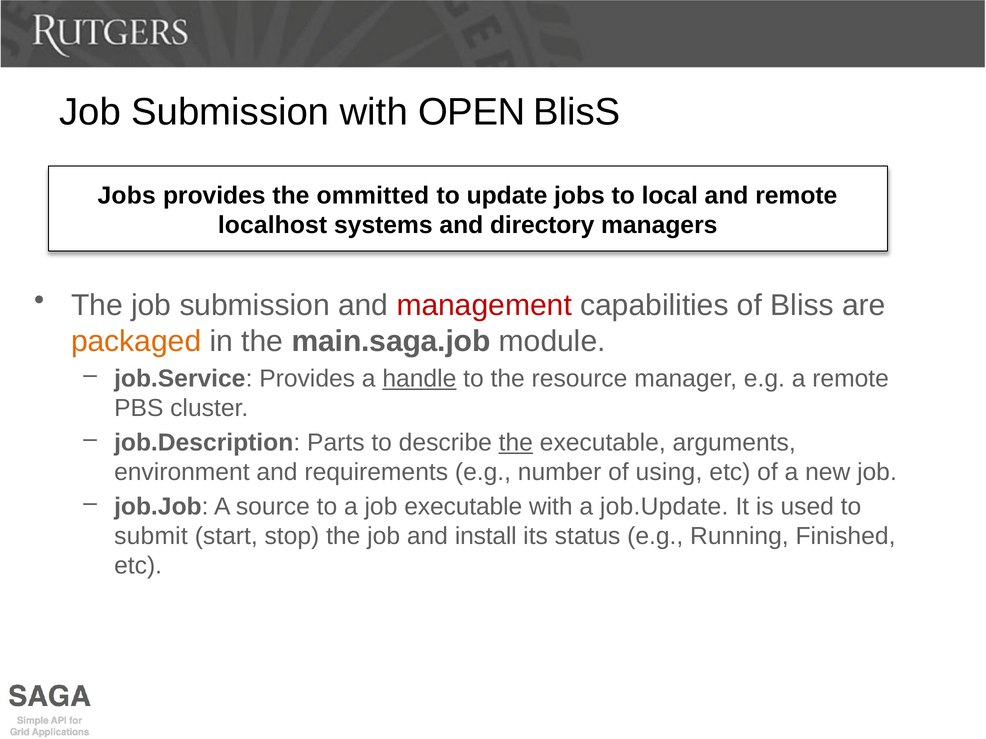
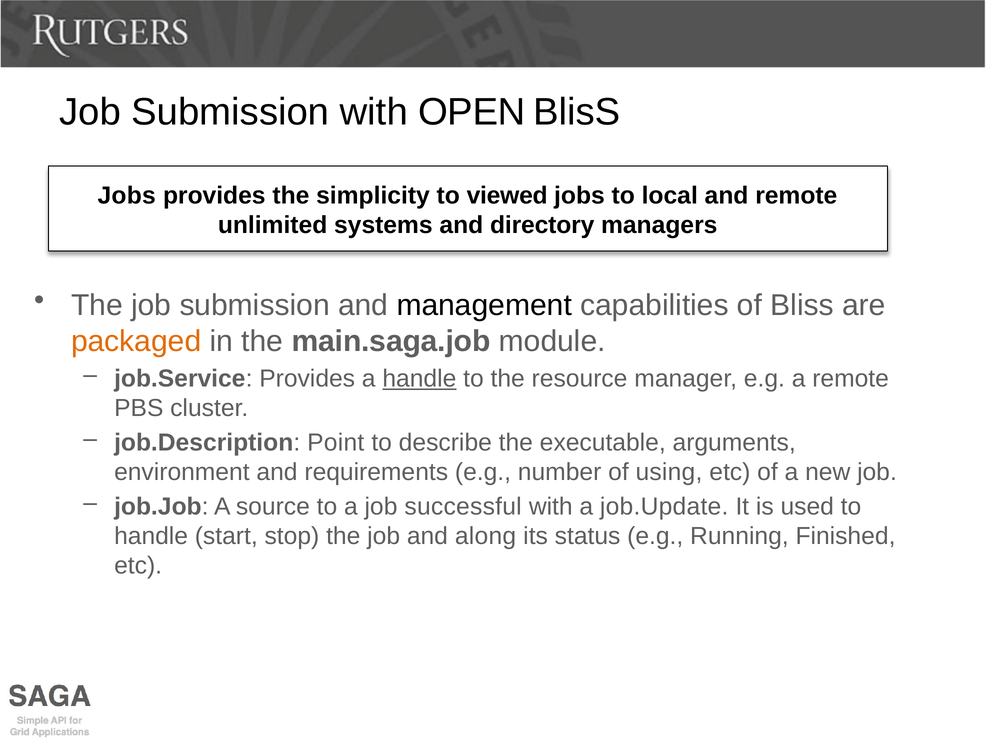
ommitted: ommitted -> simplicity
update: update -> viewed
localhost: localhost -> unlimited
management colour: red -> black
Parts: Parts -> Point
the at (516, 443) underline: present -> none
job executable: executable -> successful
submit at (151, 537): submit -> handle
install: install -> along
